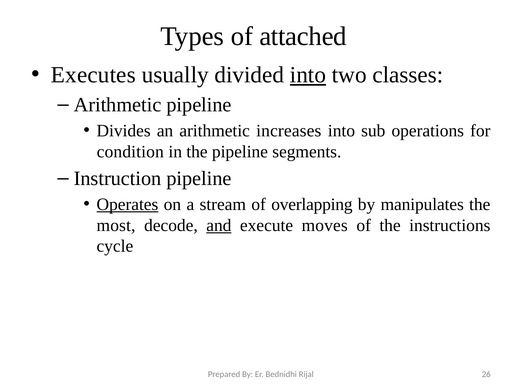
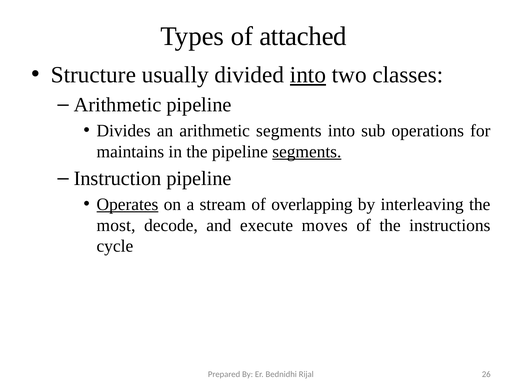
Executes: Executes -> Structure
arithmetic increases: increases -> segments
condition: condition -> maintains
segments at (307, 151) underline: none -> present
manipulates: manipulates -> interleaving
and underline: present -> none
